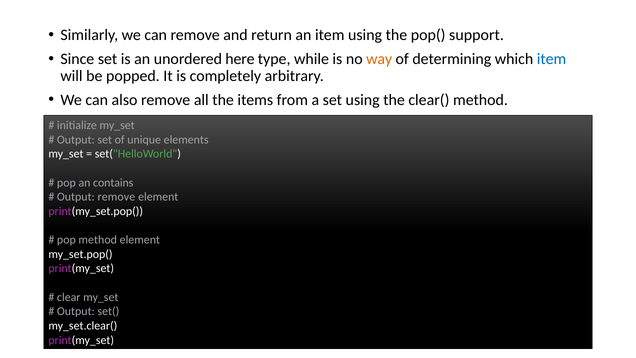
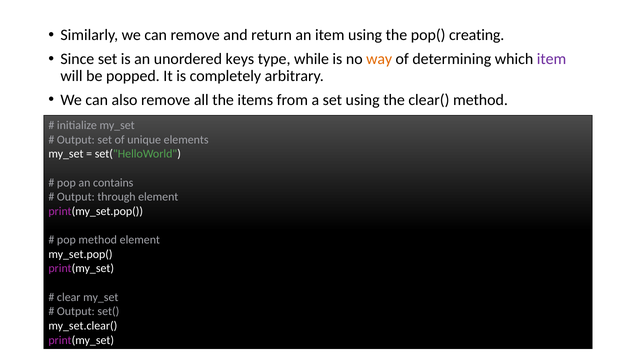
support: support -> creating
here: here -> keys
item at (552, 59) colour: blue -> purple
Output remove: remove -> through
